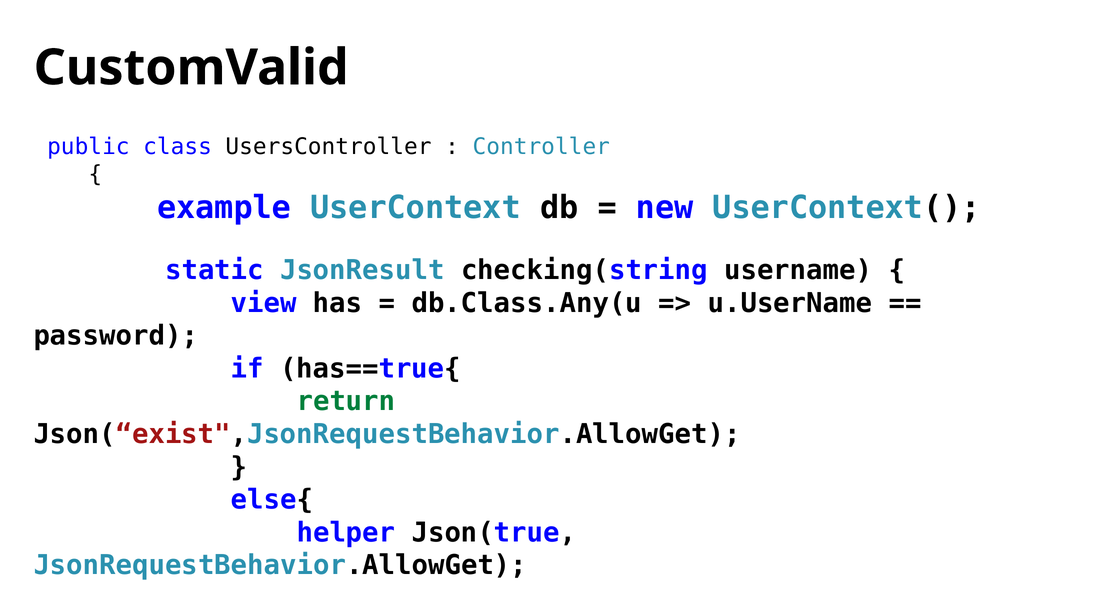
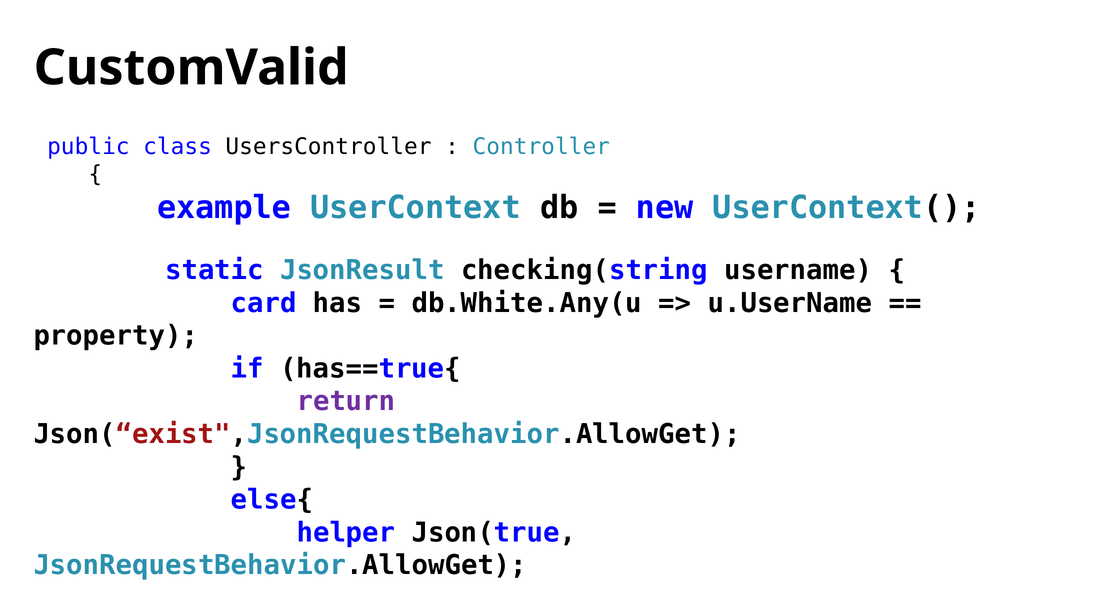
view: view -> card
db.Class.Any(u: db.Class.Any(u -> db.White.Any(u
password: password -> property
return colour: green -> purple
